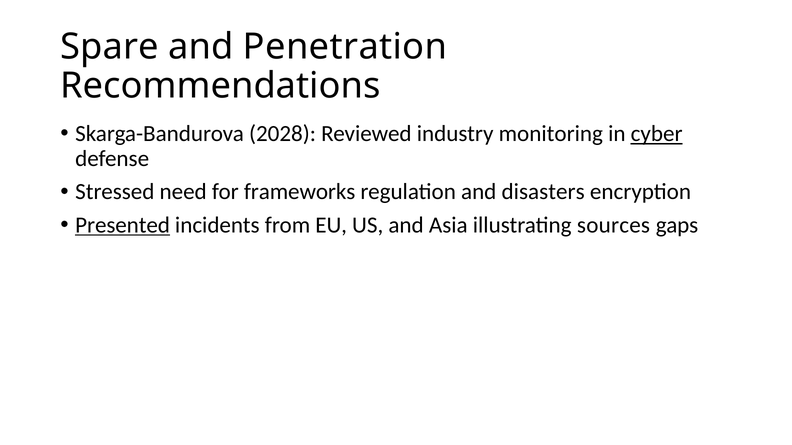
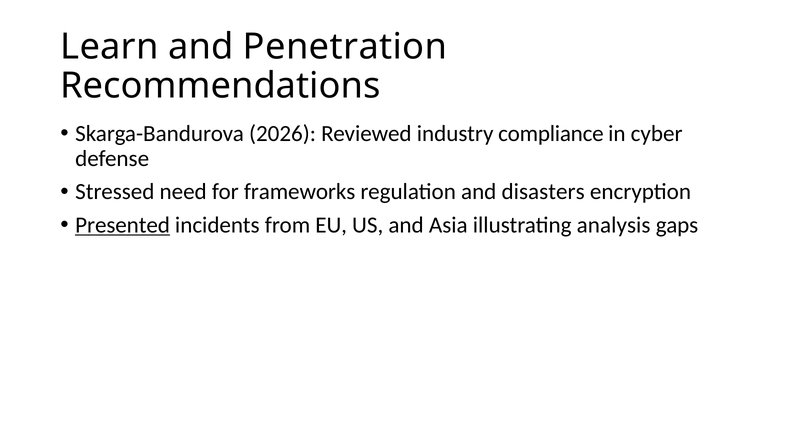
Spare: Spare -> Learn
2028: 2028 -> 2026
monitoring: monitoring -> compliance
cyber underline: present -> none
sources: sources -> analysis
